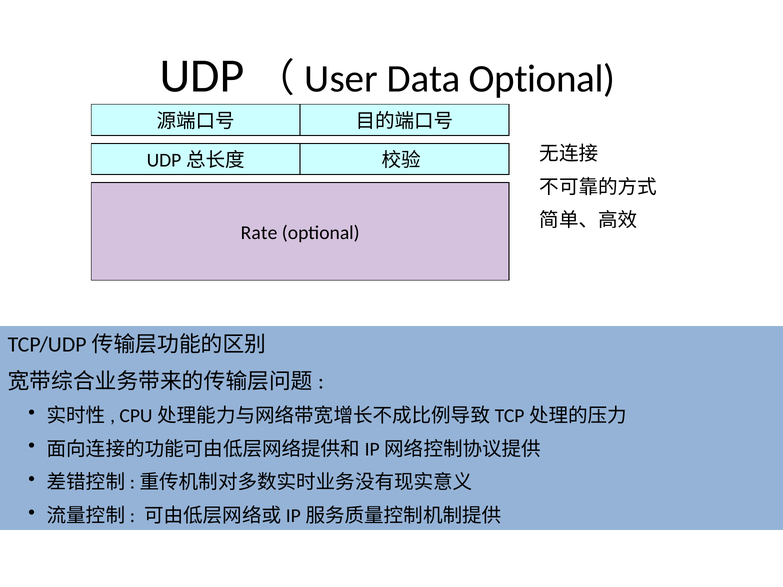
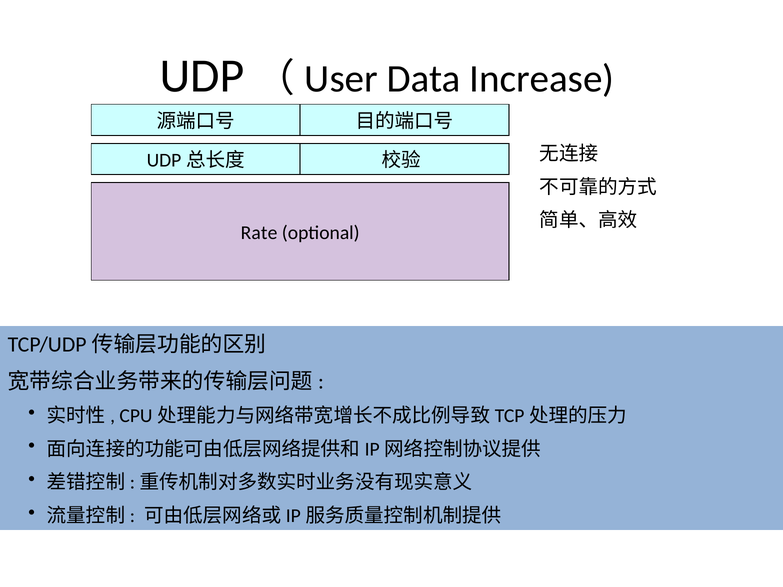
Data Optional: Optional -> Increase
